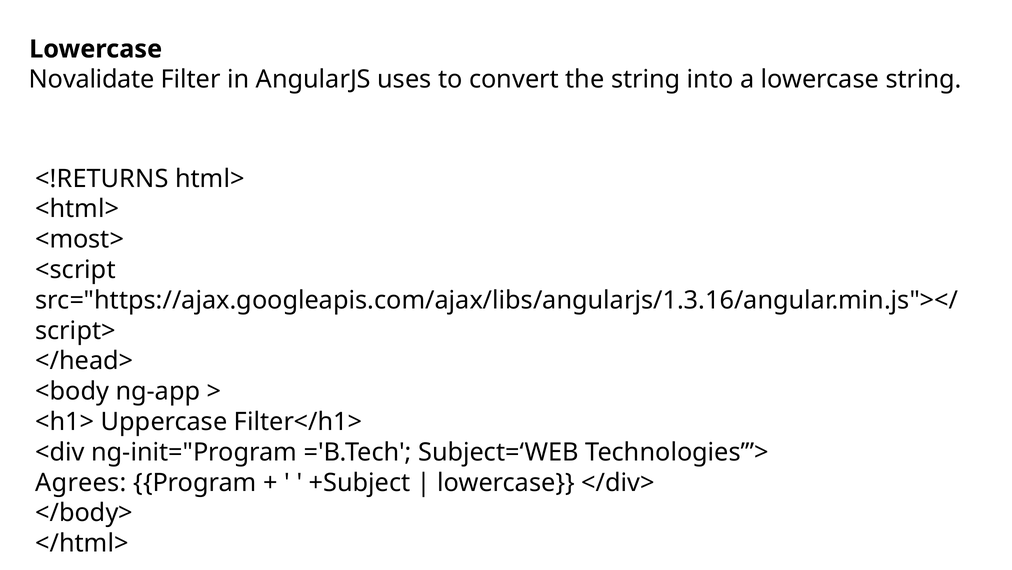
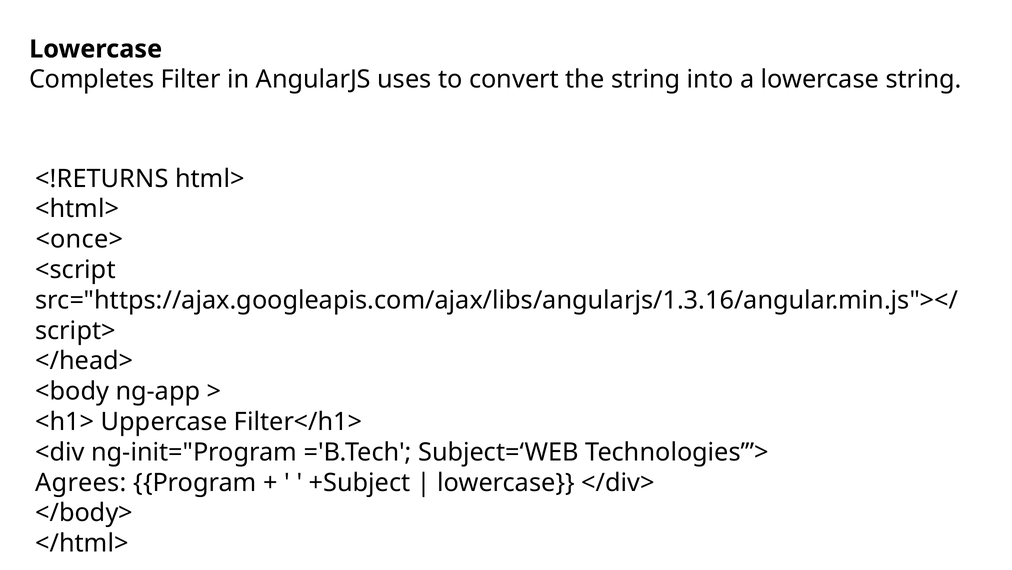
Novalidate: Novalidate -> Completes
<most>: <most> -> <once>
